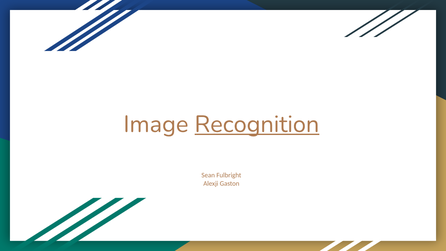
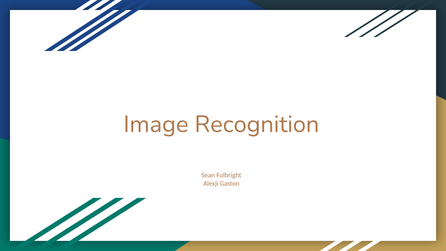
Recognition underline: present -> none
